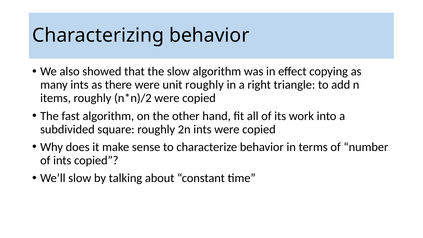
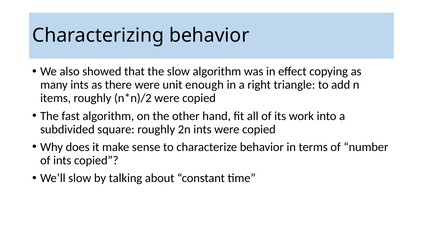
unit roughly: roughly -> enough
